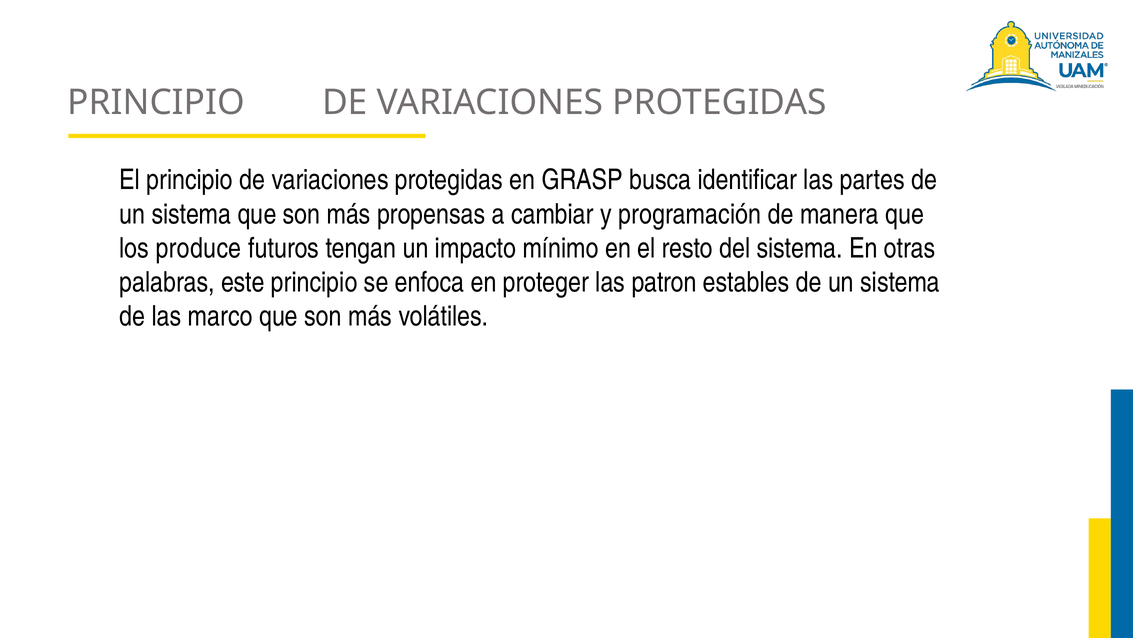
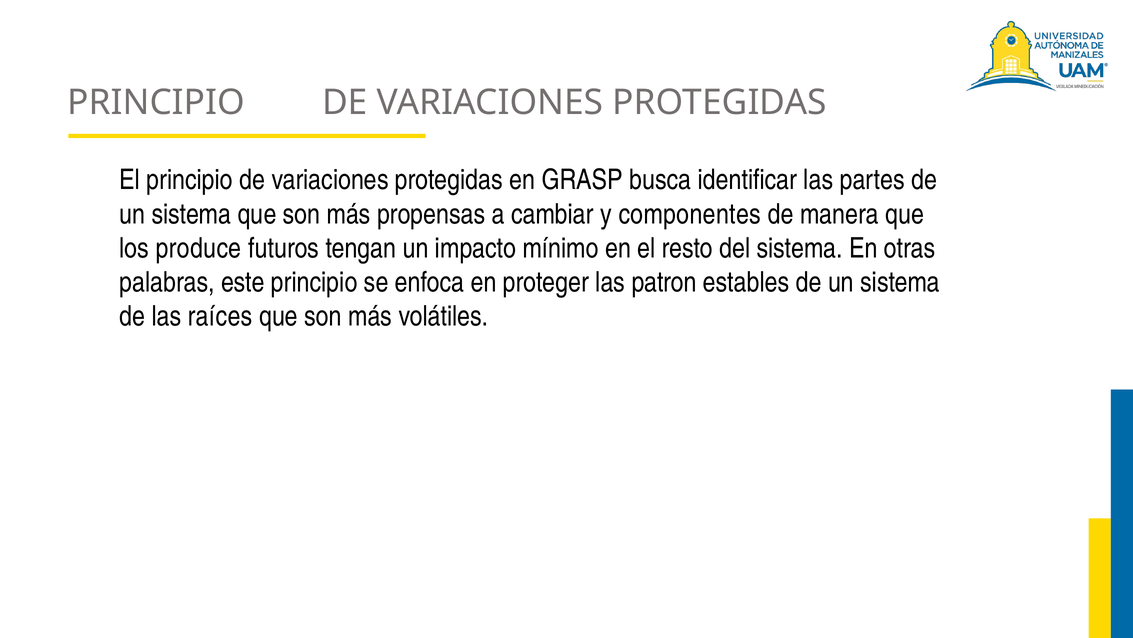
programación: programación -> componentes
marco: marco -> raíces
